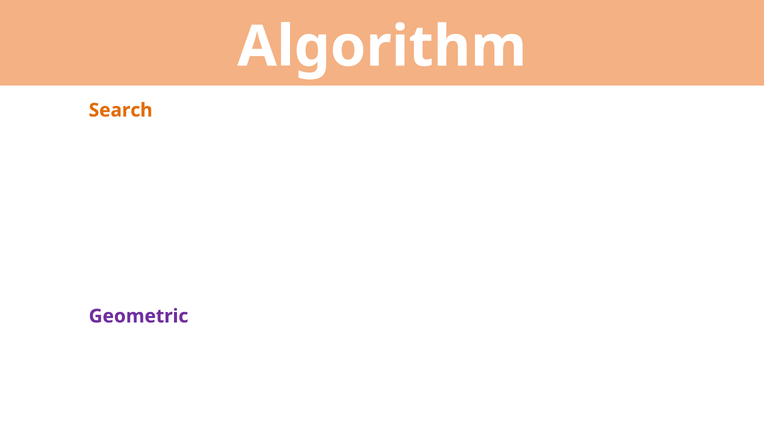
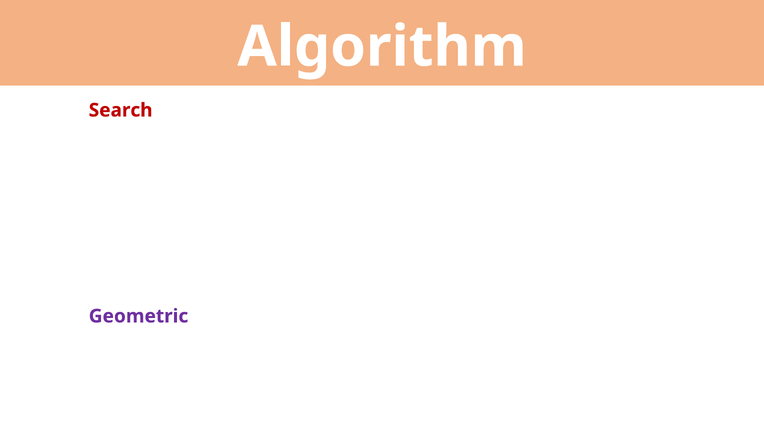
Search colour: orange -> red
